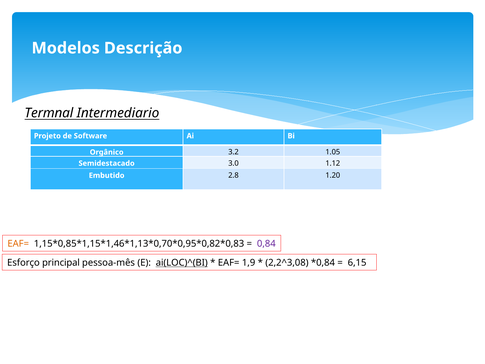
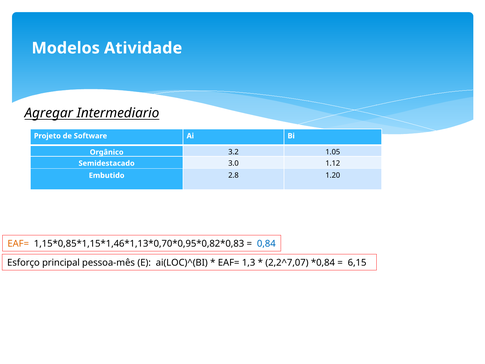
Descrição: Descrição -> Atividade
Termnal: Termnal -> Agregar
0,84 colour: purple -> blue
ai(LOC)^(BI underline: present -> none
1,9: 1,9 -> 1,3
2,2^3,08: 2,2^3,08 -> 2,2^7,07
